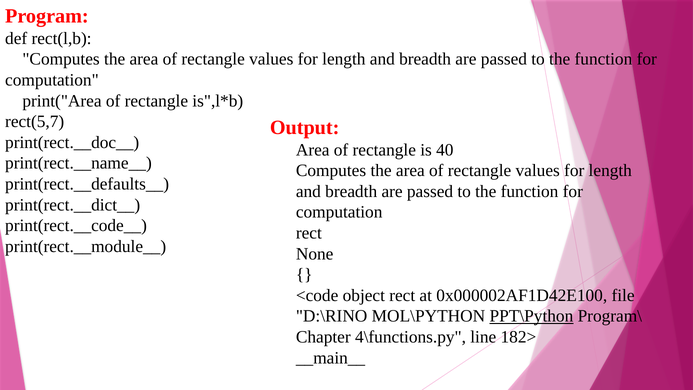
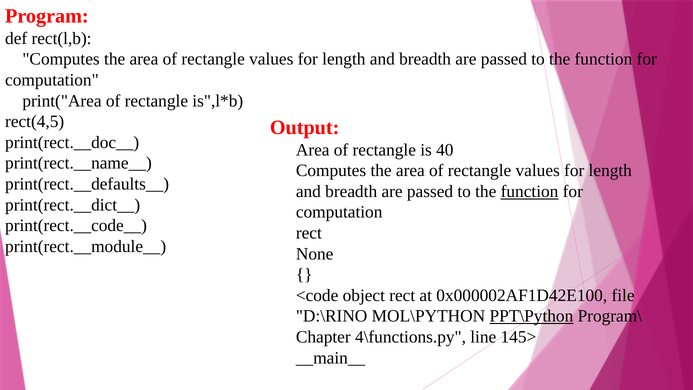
rect(5,7: rect(5,7 -> rect(4,5
function at (530, 191) underline: none -> present
182>: 182> -> 145>
